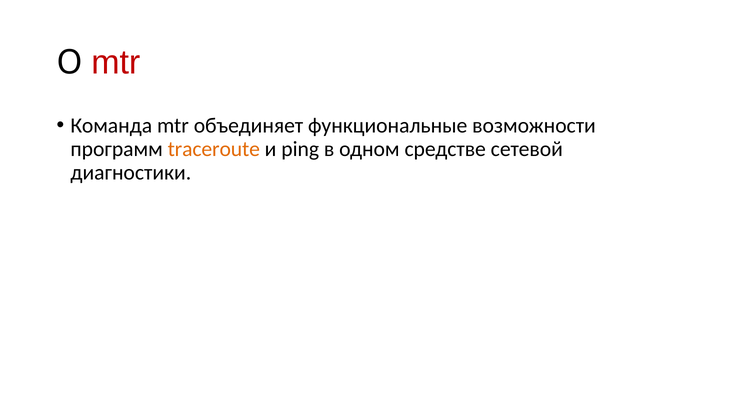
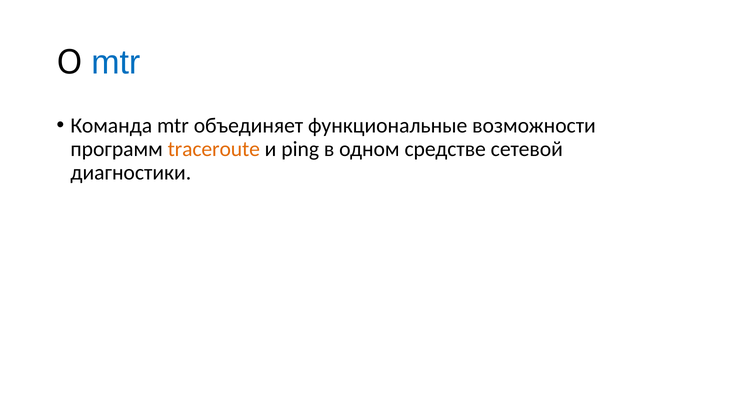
mtr at (116, 62) colour: red -> blue
